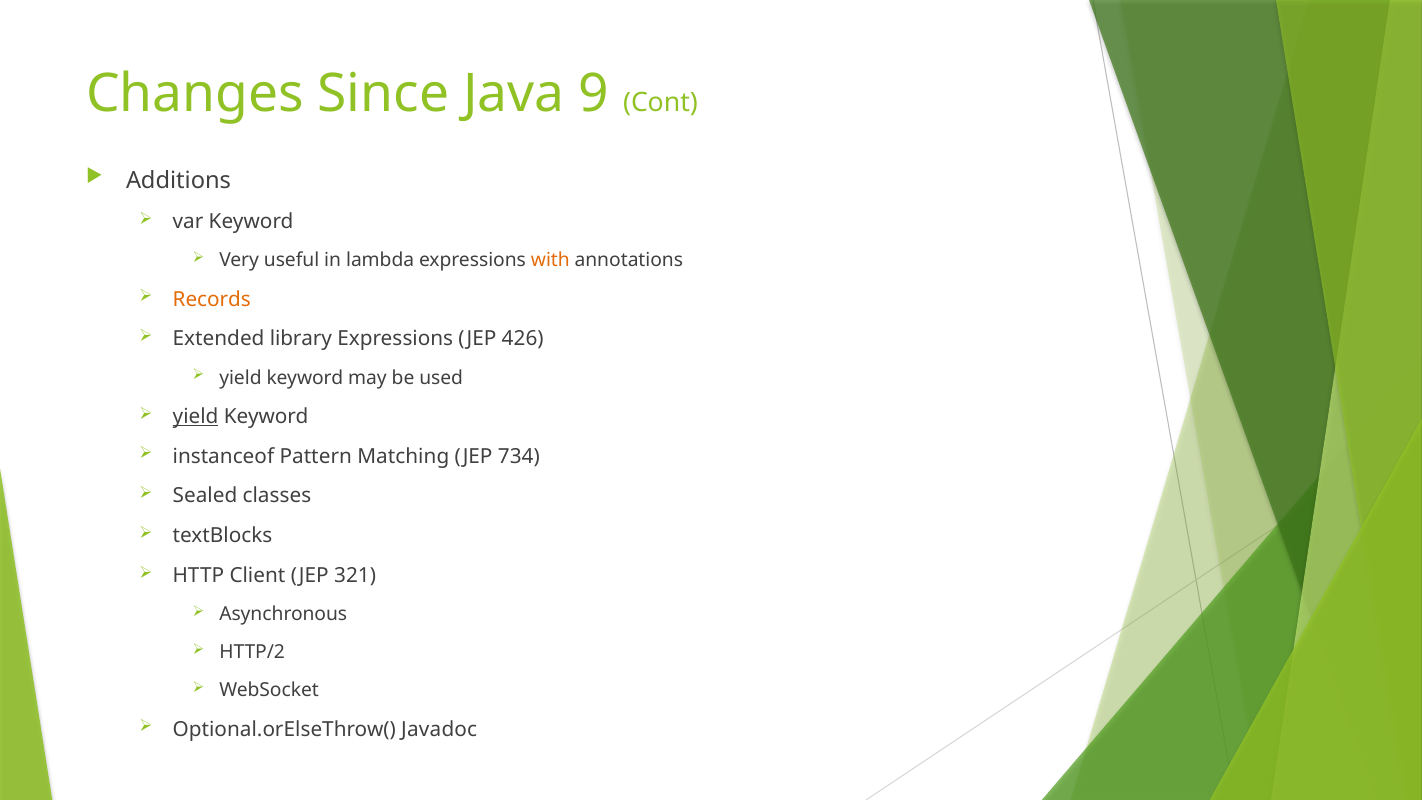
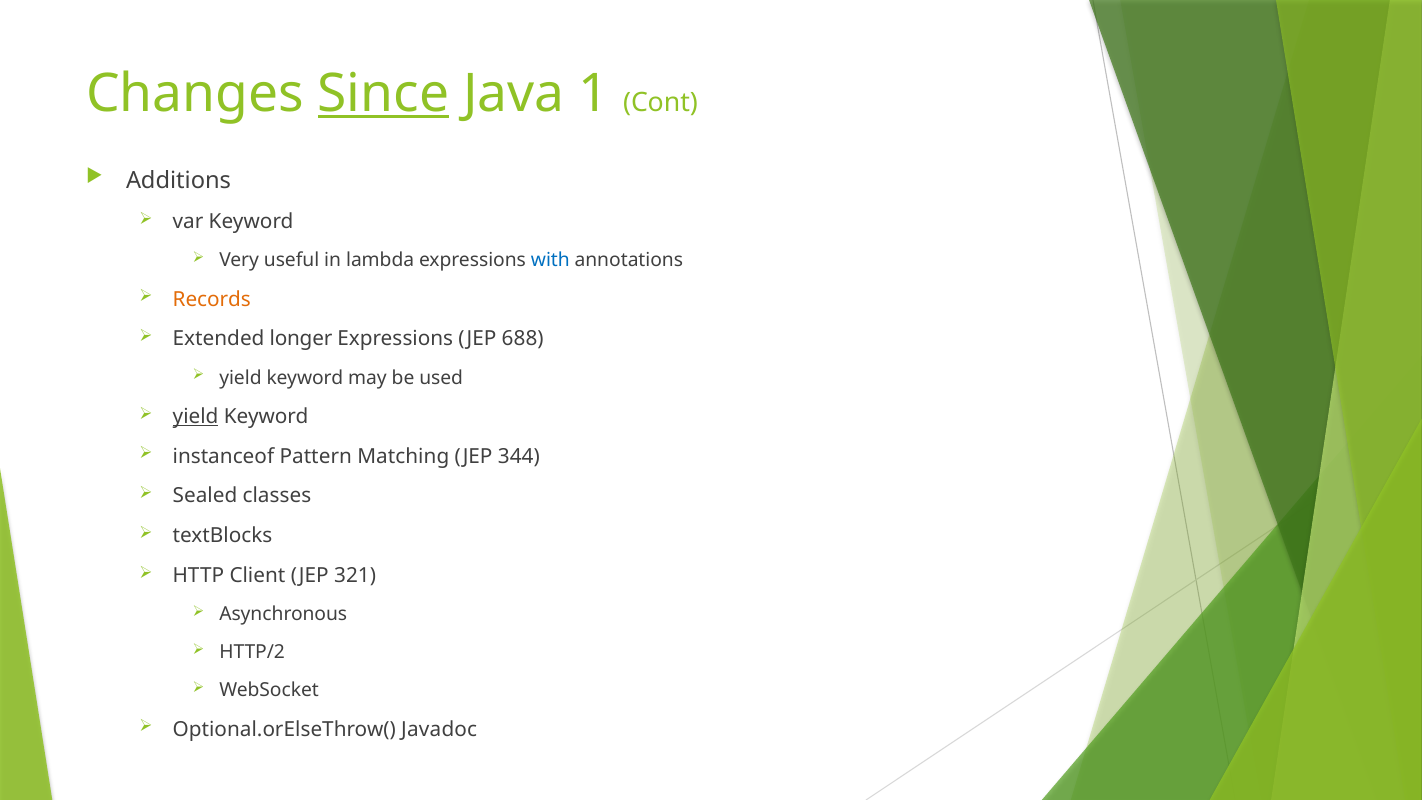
Since underline: none -> present
9: 9 -> 1
with colour: orange -> blue
library: library -> longer
426: 426 -> 688
734: 734 -> 344
